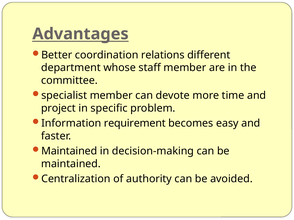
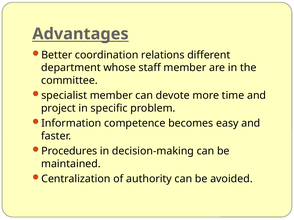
requirement: requirement -> competence
Maintained at (69, 151): Maintained -> Procedures
